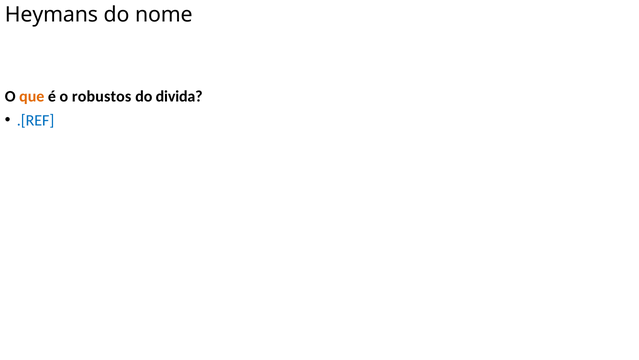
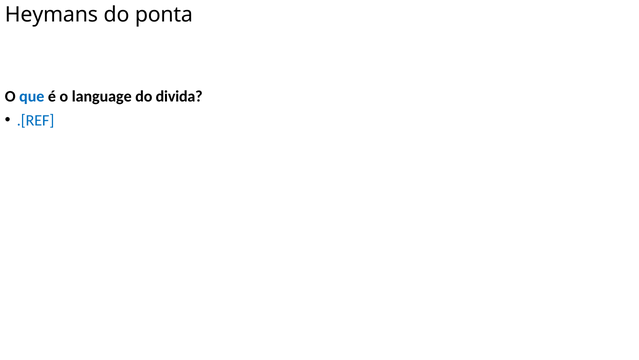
nome: nome -> ponta
que colour: orange -> blue
robustos: robustos -> language
